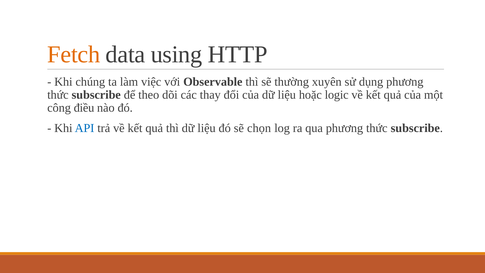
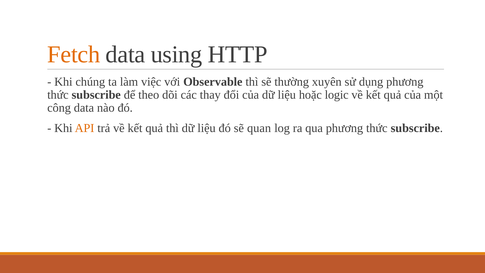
công điều: điều -> data
API colour: blue -> orange
chọn: chọn -> quan
